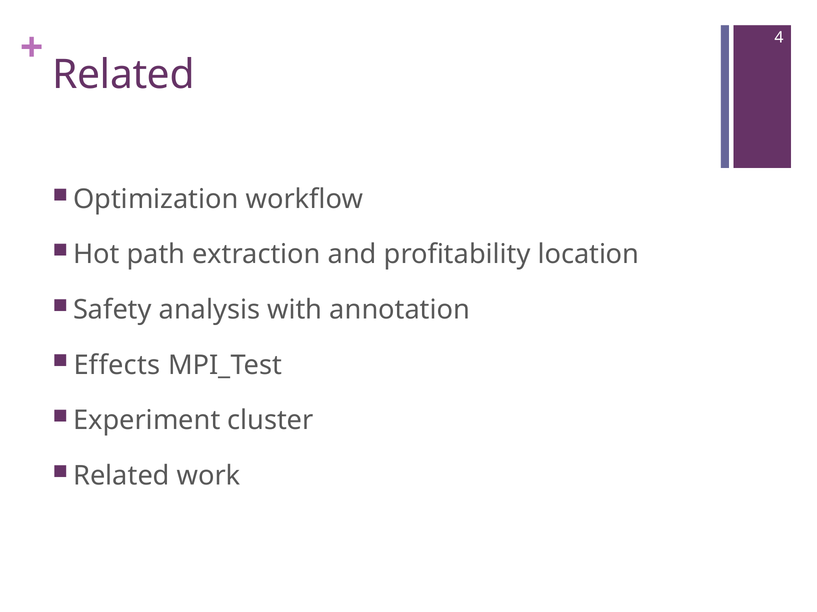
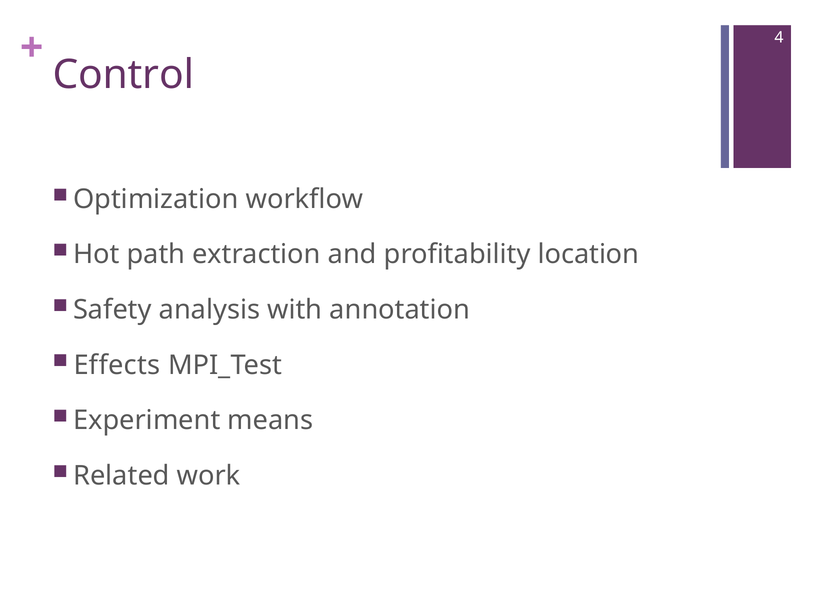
Related at (124, 75): Related -> Control
cluster: cluster -> means
